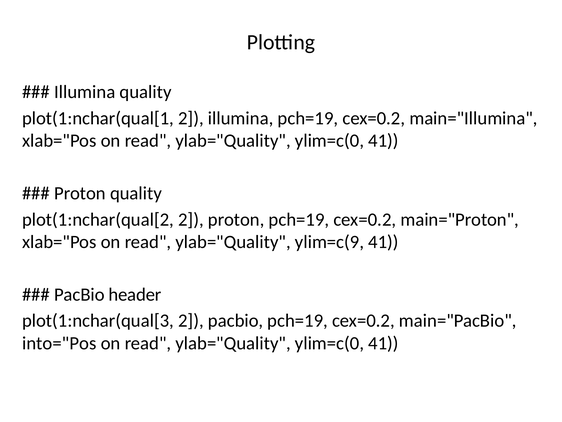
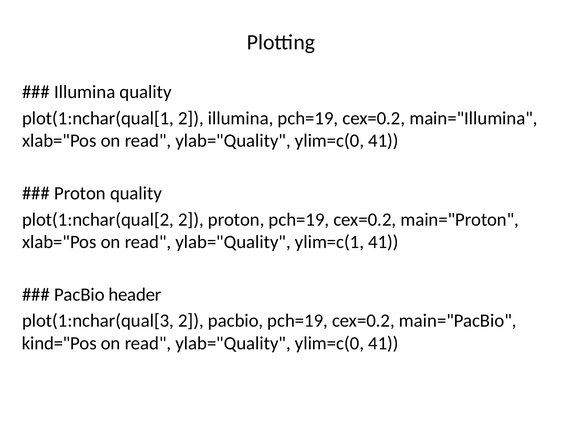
ylim=c(9: ylim=c(9 -> ylim=c(1
into="Pos: into="Pos -> kind="Pos
